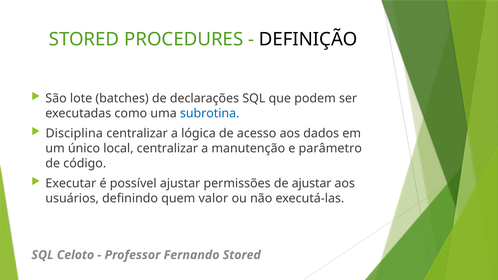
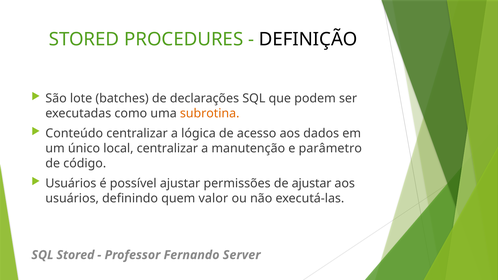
subrotina colour: blue -> orange
Disciplina: Disciplina -> Conteúdo
Executar at (71, 184): Executar -> Usuários
SQL Celoto: Celoto -> Stored
Fernando Stored: Stored -> Server
